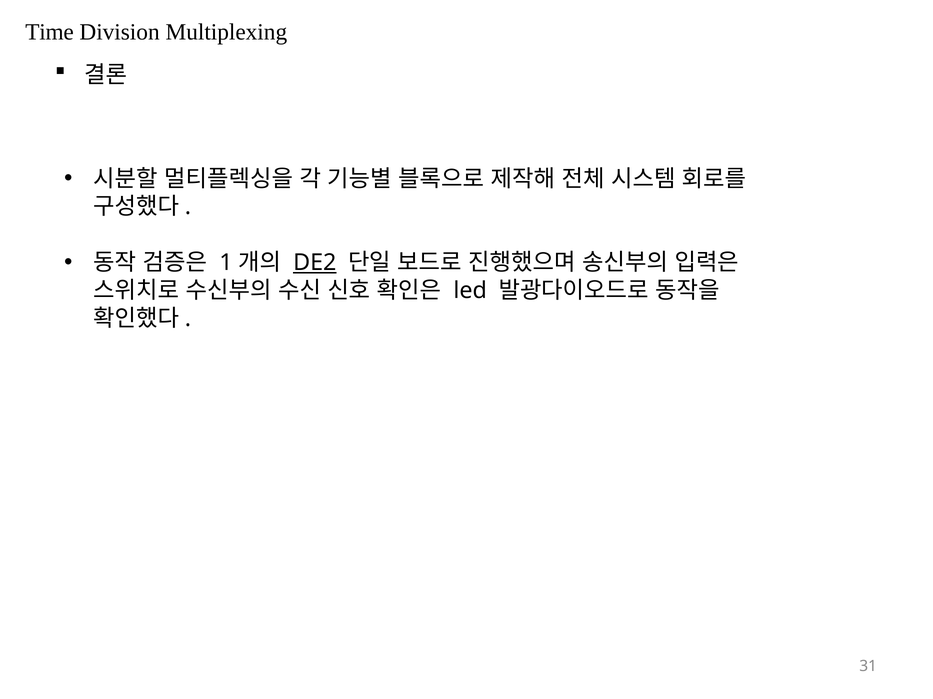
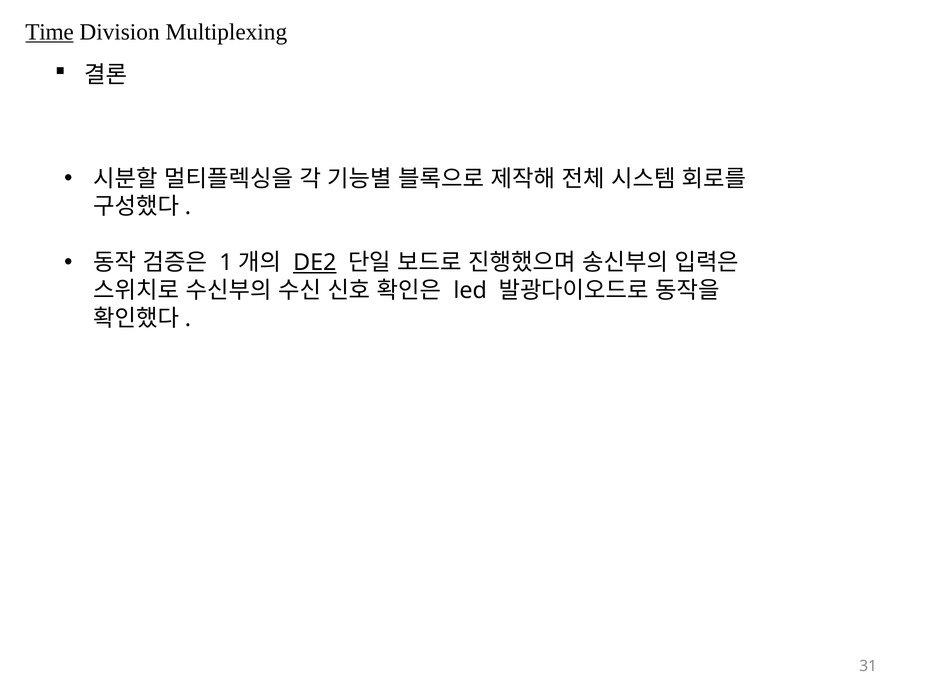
Time underline: none -> present
